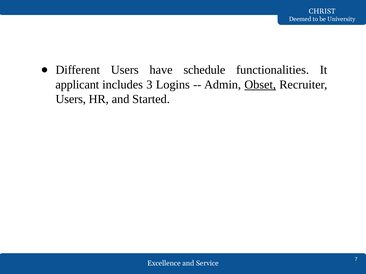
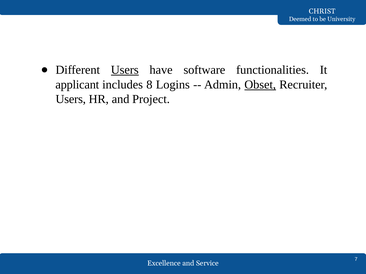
Users at (125, 70) underline: none -> present
schedule: schedule -> software
3: 3 -> 8
Started: Started -> Project
